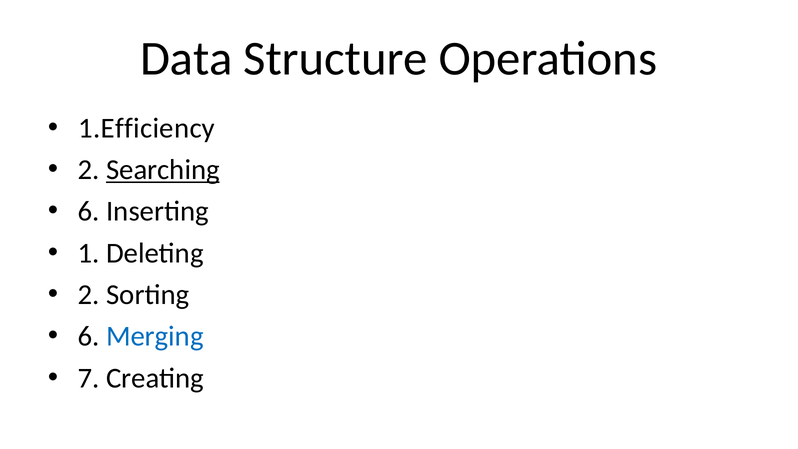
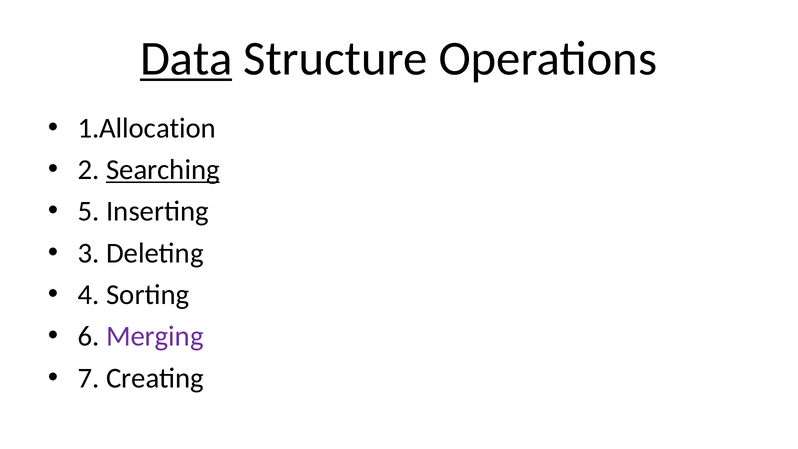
Data underline: none -> present
1.Efficiency: 1.Efficiency -> 1.Allocation
6 at (89, 211): 6 -> 5
1: 1 -> 3
2 at (89, 295): 2 -> 4
Merging colour: blue -> purple
